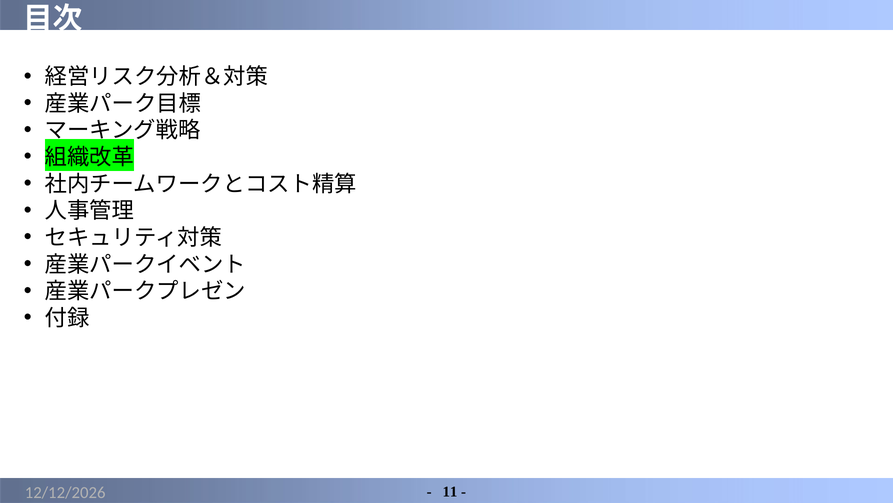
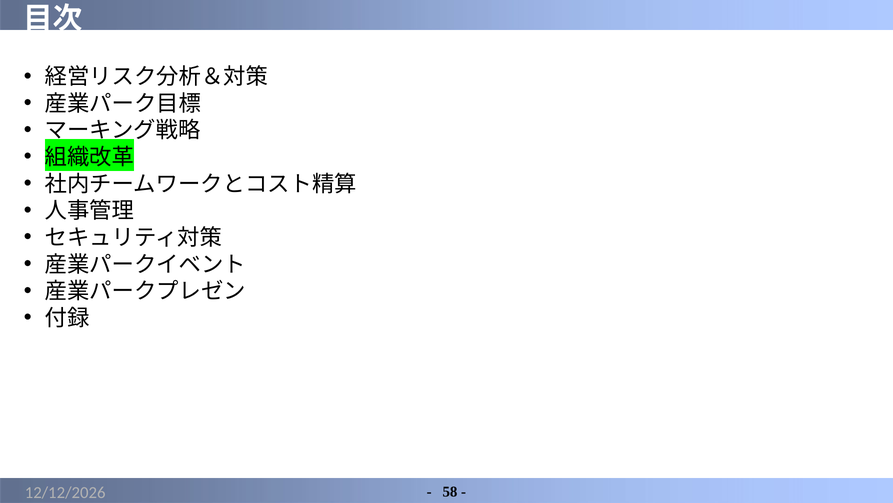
11: 11 -> 58
